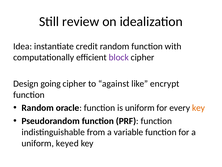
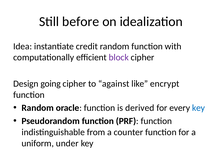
review: review -> before
is uniform: uniform -> derived
key at (199, 108) colour: orange -> blue
variable: variable -> counter
keyed: keyed -> under
